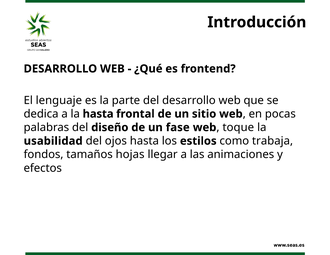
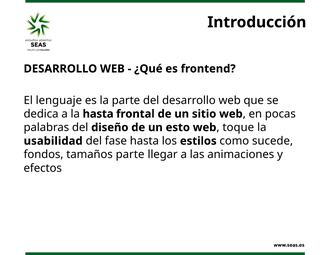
fase: fase -> esto
ojos: ojos -> fase
trabaja: trabaja -> sucede
tamaños hojas: hojas -> parte
